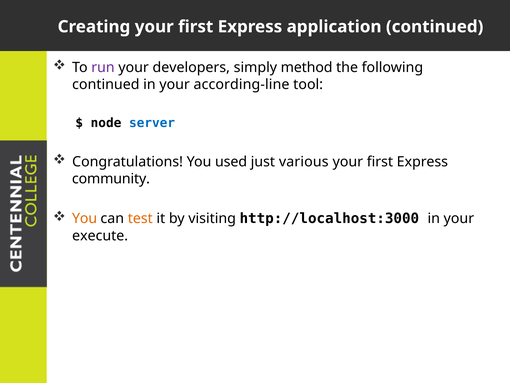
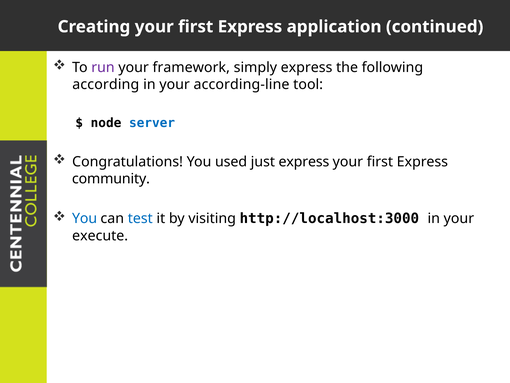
developers: developers -> framework
simply method: method -> express
continued at (106, 84): continued -> according
just various: various -> express
You at (85, 218) colour: orange -> blue
test colour: orange -> blue
